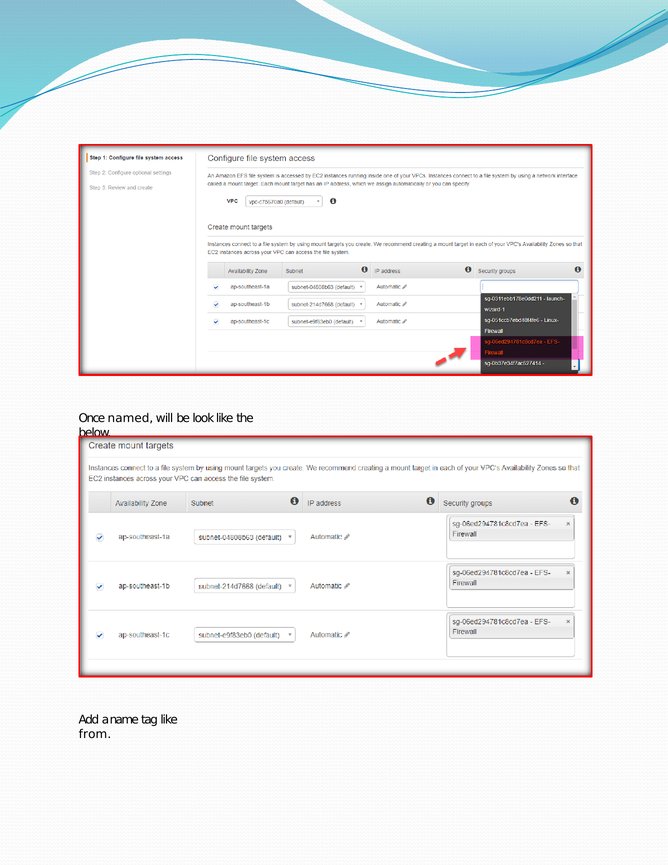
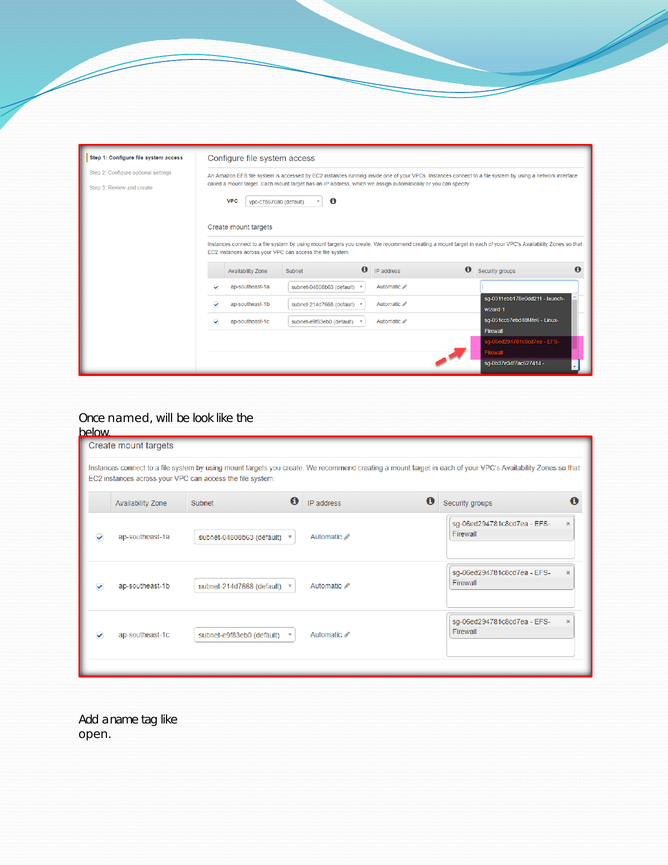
from: from -> open
